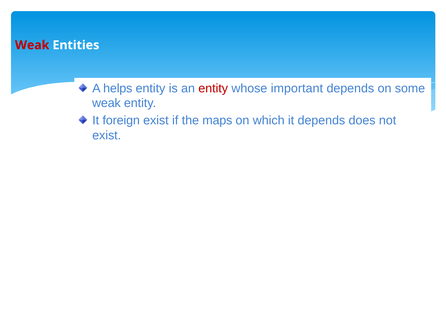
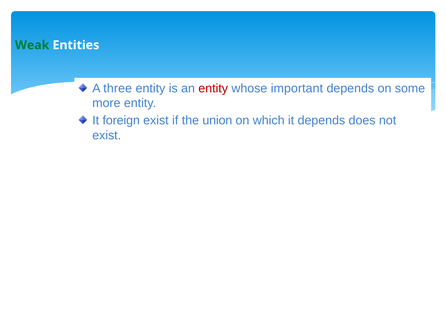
Weak at (32, 45) colour: red -> green
helps: helps -> three
weak at (106, 103): weak -> more
maps: maps -> union
